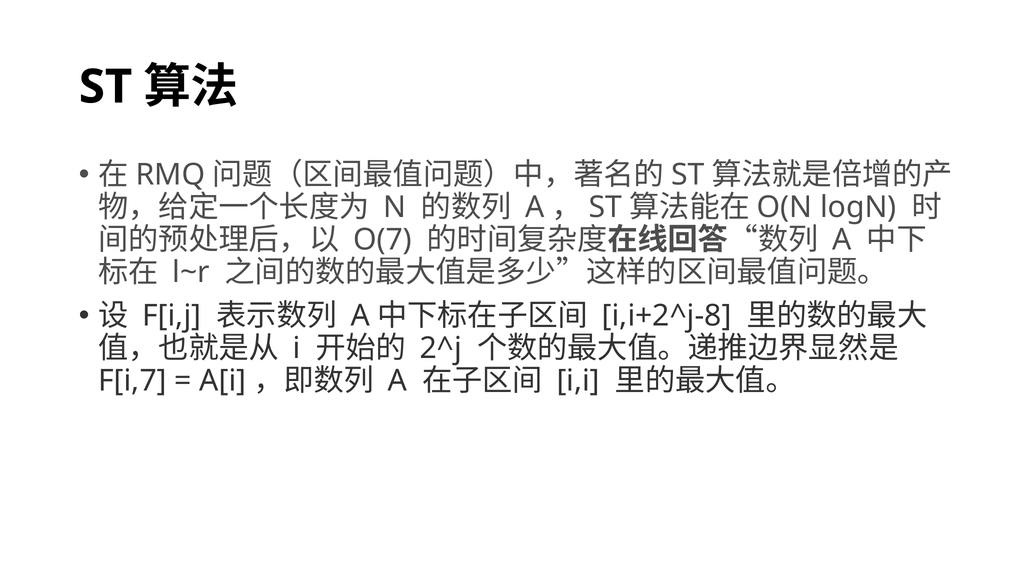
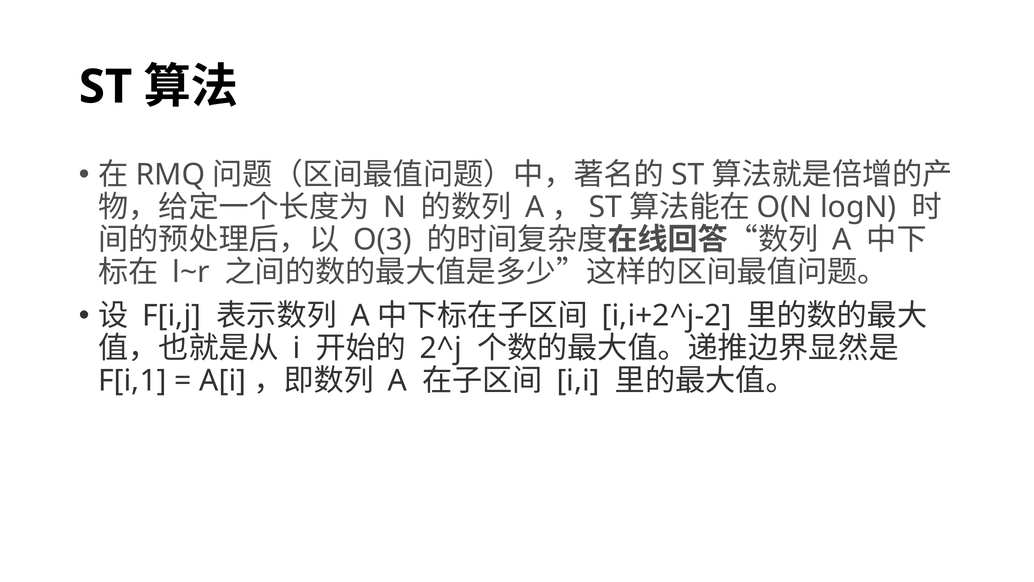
O(7: O(7 -> O(3
i,i+2^j-8: i,i+2^j-8 -> i,i+2^j-2
F[i,7: F[i,7 -> F[i,1
